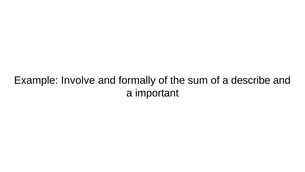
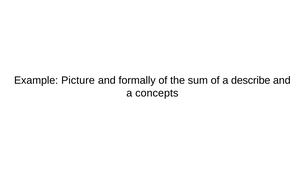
Involve: Involve -> Picture
important: important -> concepts
